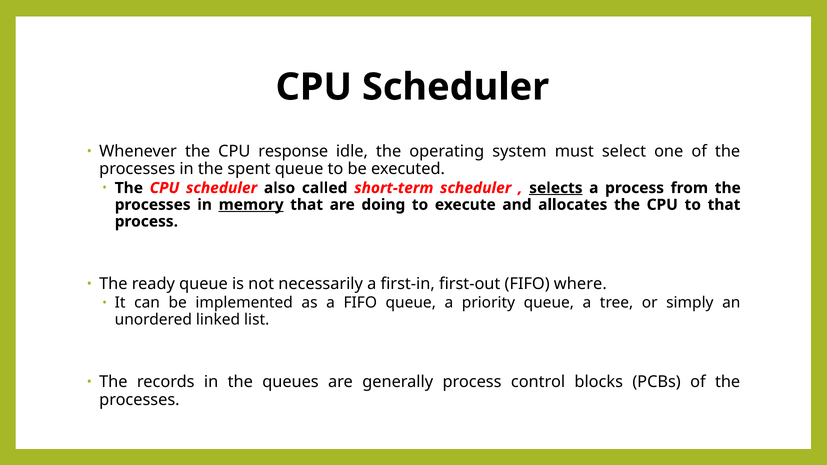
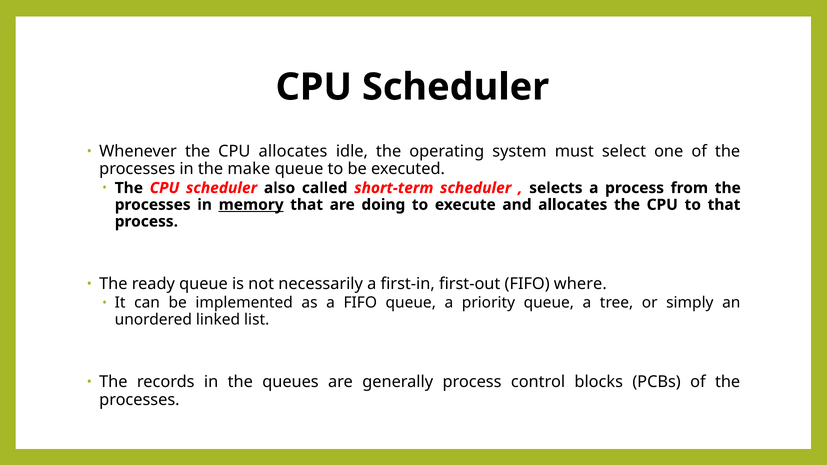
CPU response: response -> allocates
spent: spent -> make
selects underline: present -> none
